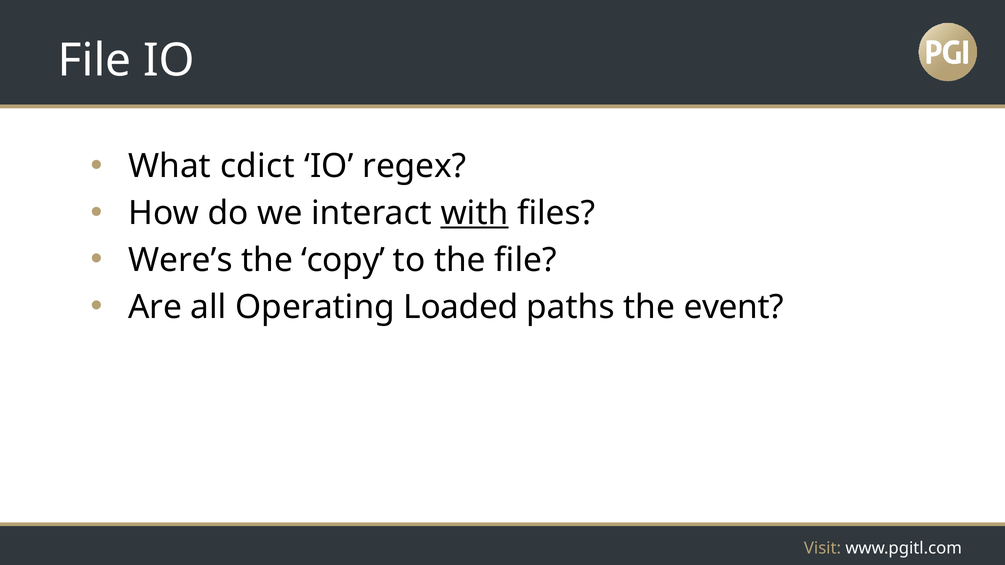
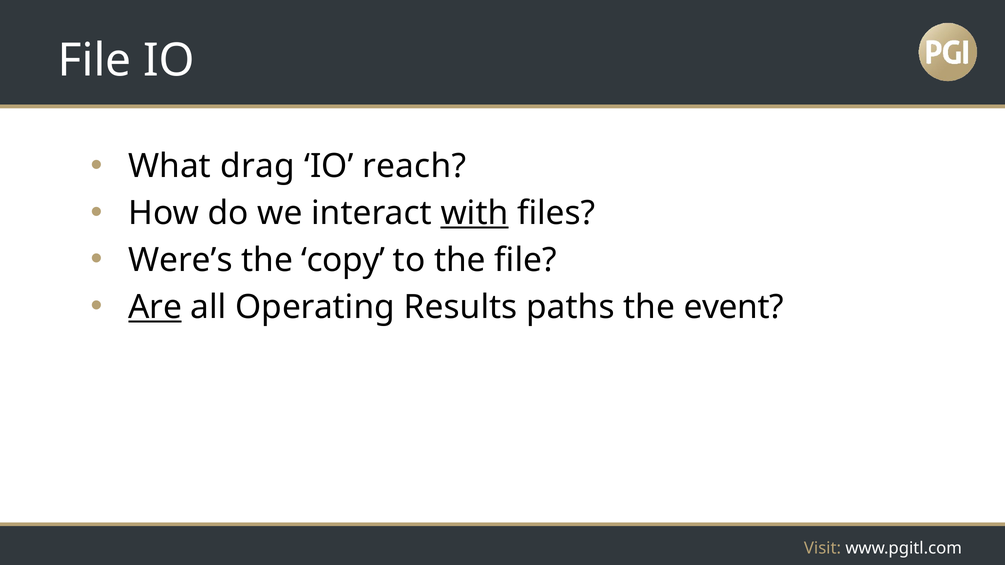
cdict: cdict -> drag
regex: regex -> reach
Are underline: none -> present
Loaded: Loaded -> Results
